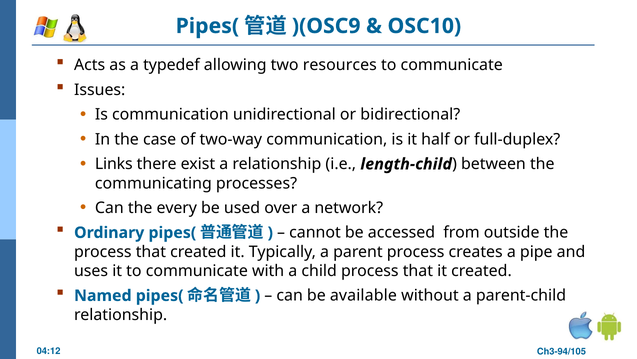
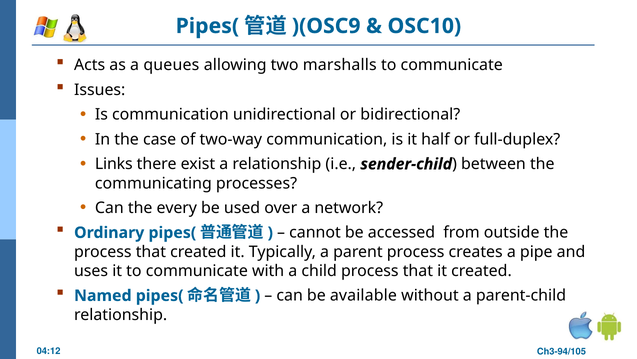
typedef: typedef -> queues
resources: resources -> marshalls
length-child: length-child -> sender-child
